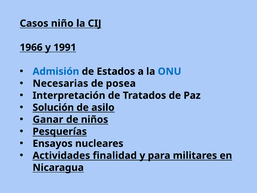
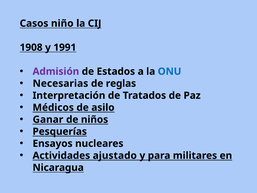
1966: 1966 -> 1908
Admisión colour: blue -> purple
posea: posea -> reglas
Solución: Solución -> Médicos
finalidad: finalidad -> ajustado
